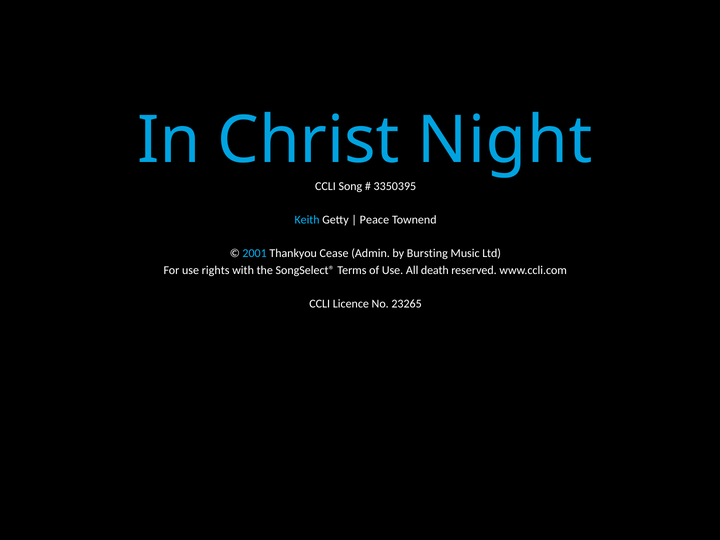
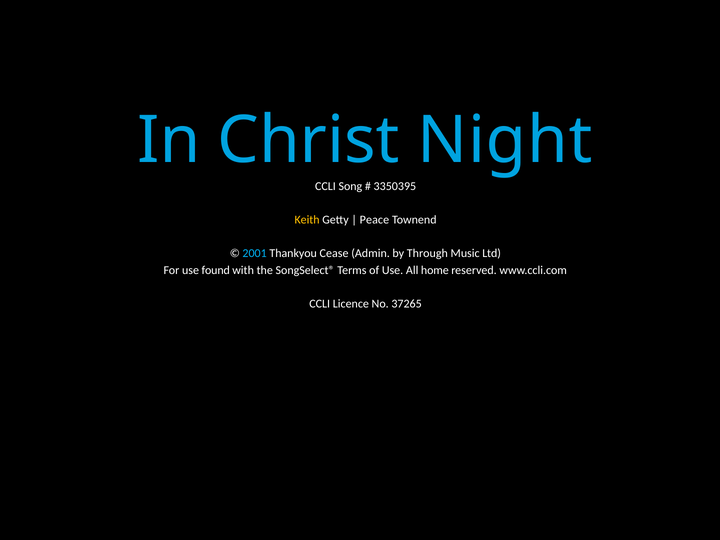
Keith colour: light blue -> yellow
Bursting: Bursting -> Through
rights: rights -> found
death: death -> home
23265: 23265 -> 37265
